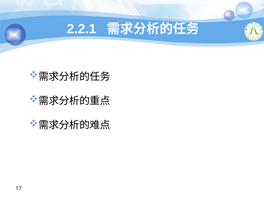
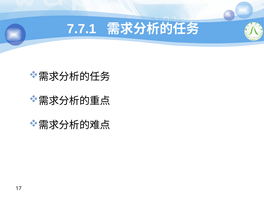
2.2.1: 2.2.1 -> 7.7.1
